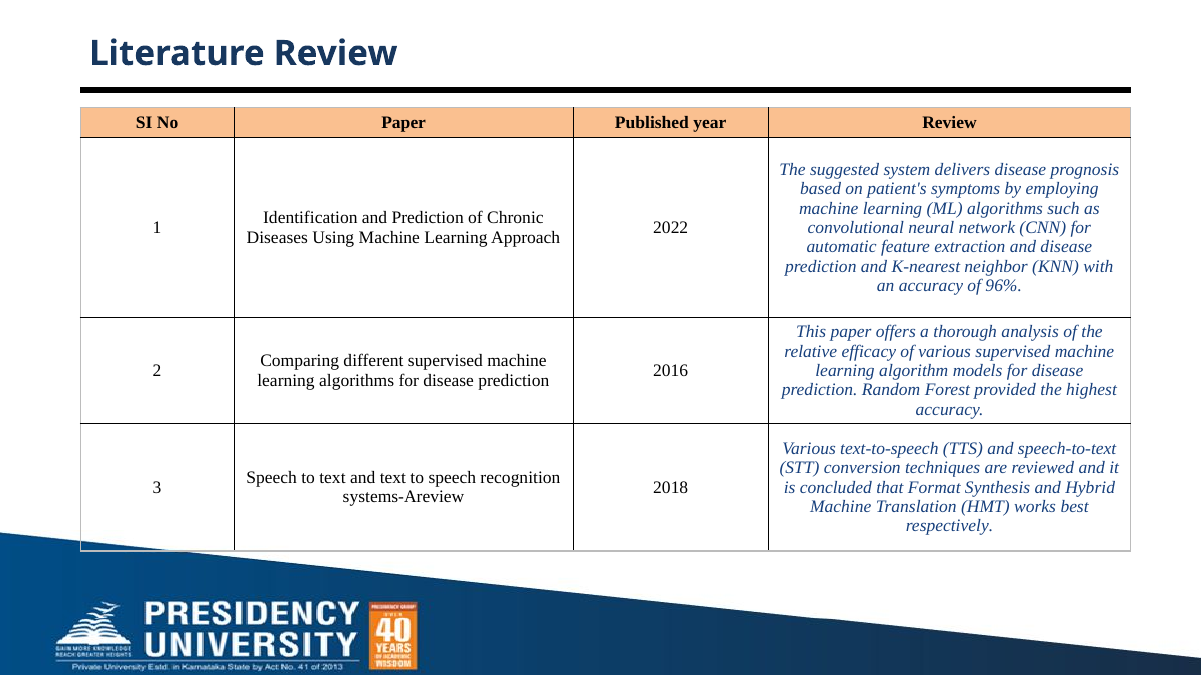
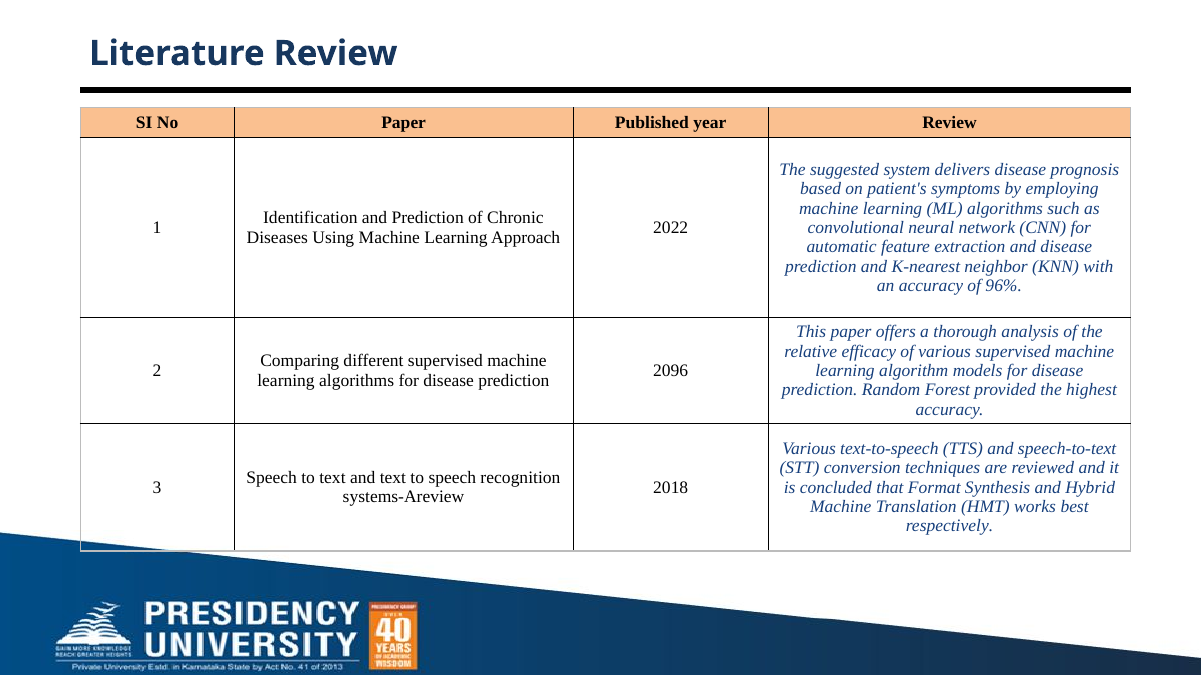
2016: 2016 -> 2096
